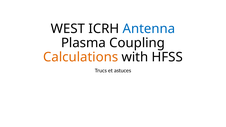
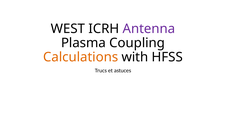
Antenna colour: blue -> purple
